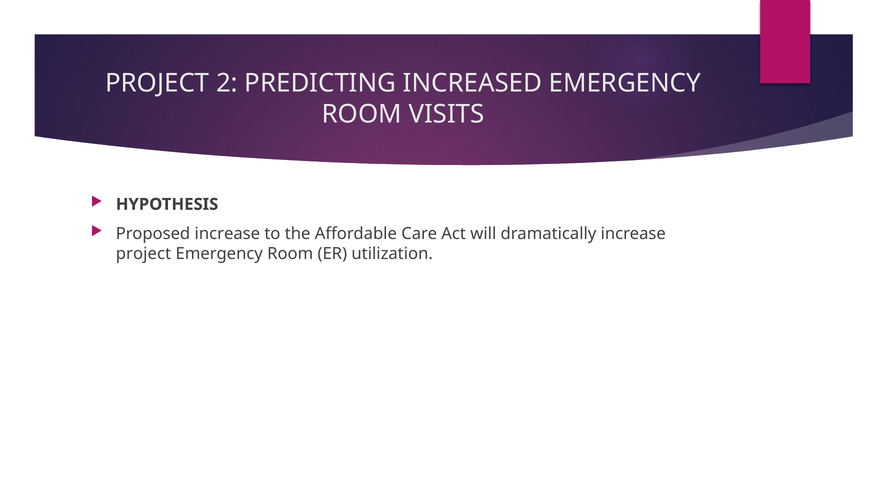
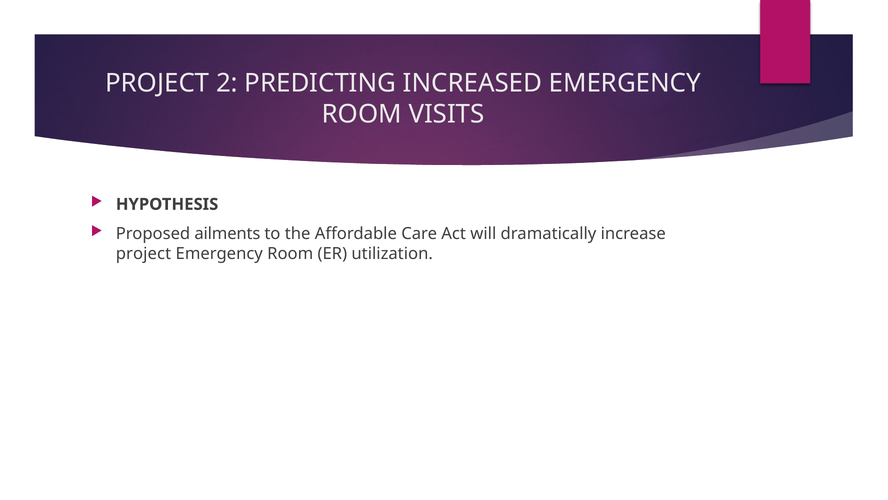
Proposed increase: increase -> ailments
